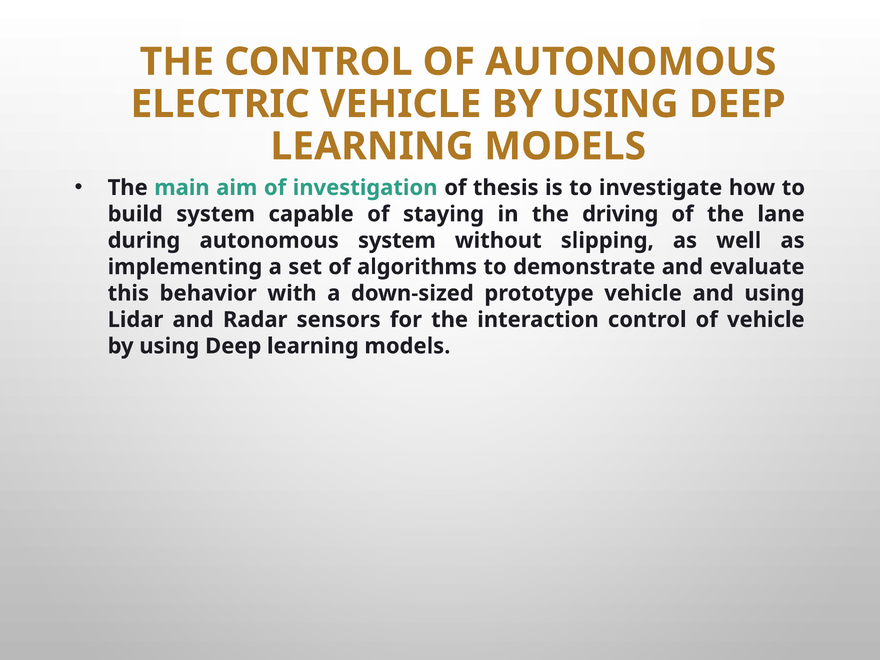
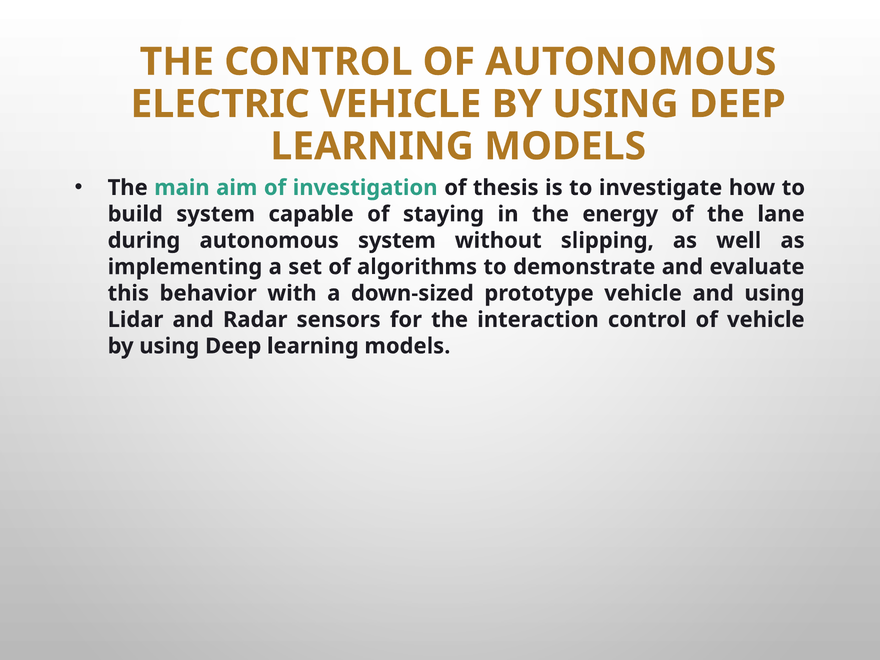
driving: driving -> energy
